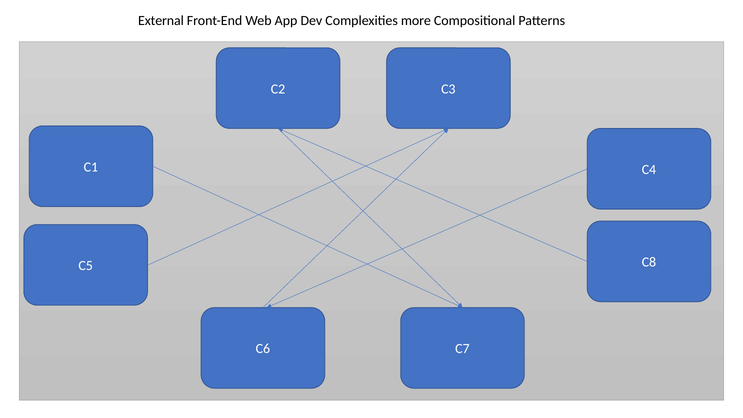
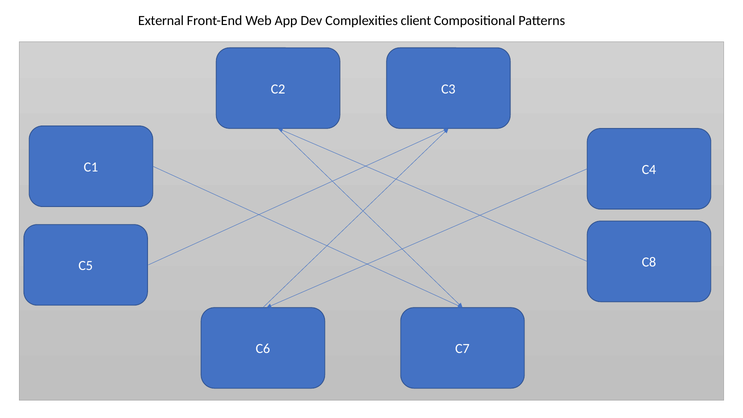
more: more -> client
